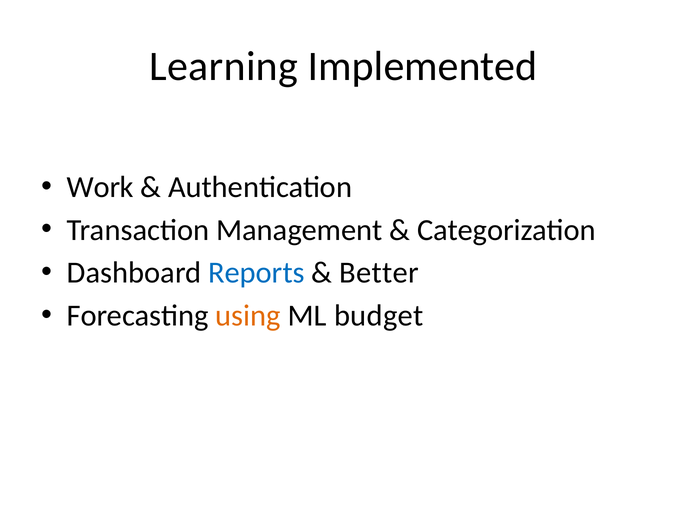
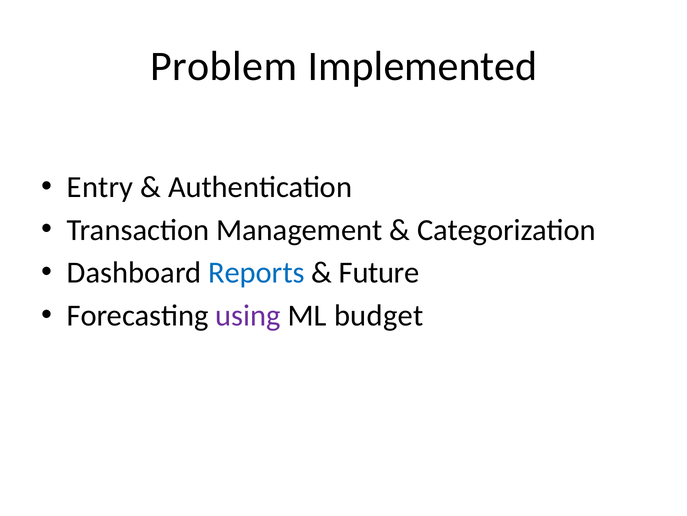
Learning: Learning -> Problem
Work: Work -> Entry
Better: Better -> Future
using colour: orange -> purple
